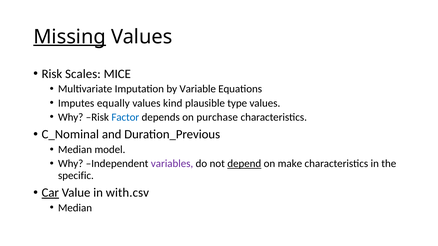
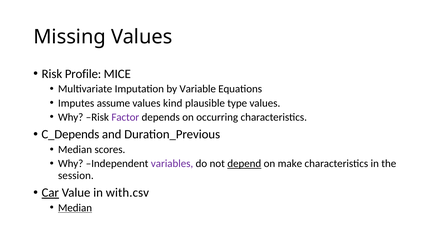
Missing underline: present -> none
Scales: Scales -> Profile
equally: equally -> assume
Factor colour: blue -> purple
purchase: purchase -> occurring
C_Nominal: C_Nominal -> C_Depends
model: model -> scores
specific: specific -> session
Median at (75, 208) underline: none -> present
